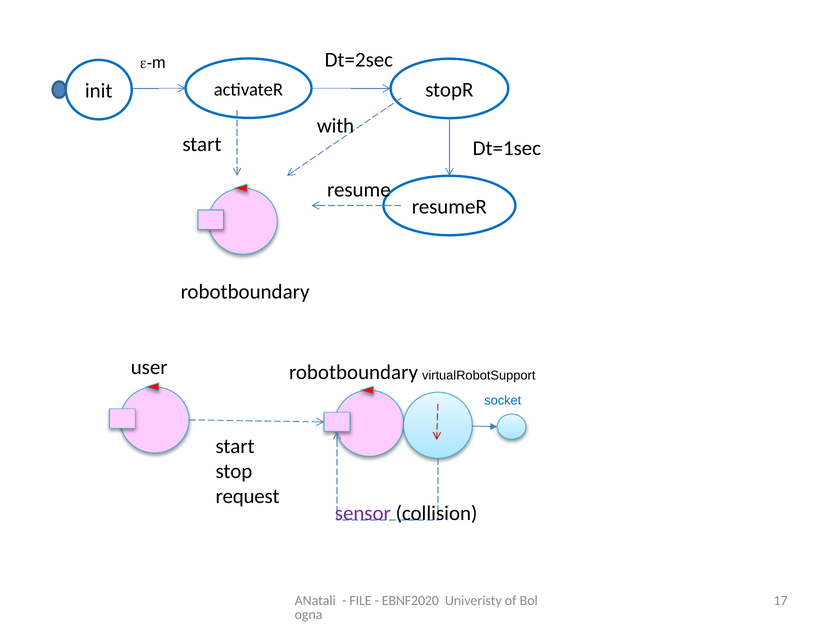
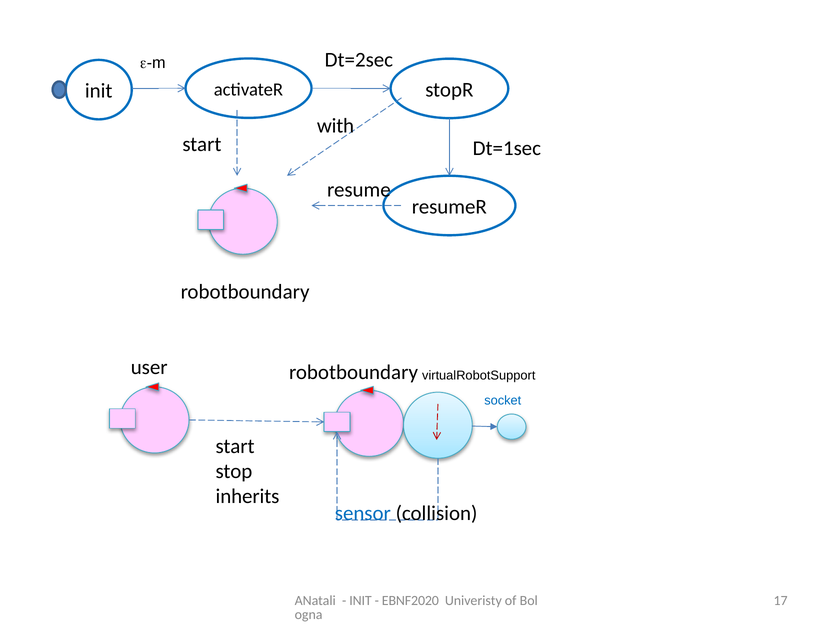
request: request -> inherits
sensor colour: purple -> blue
FILE at (361, 600): FILE -> INIT
